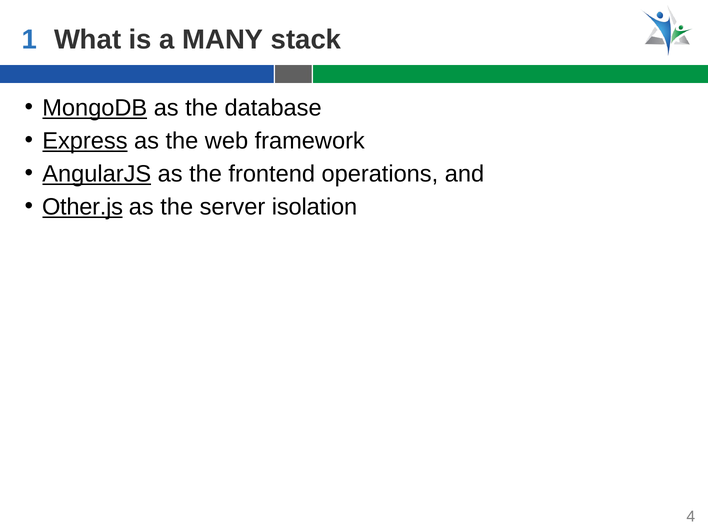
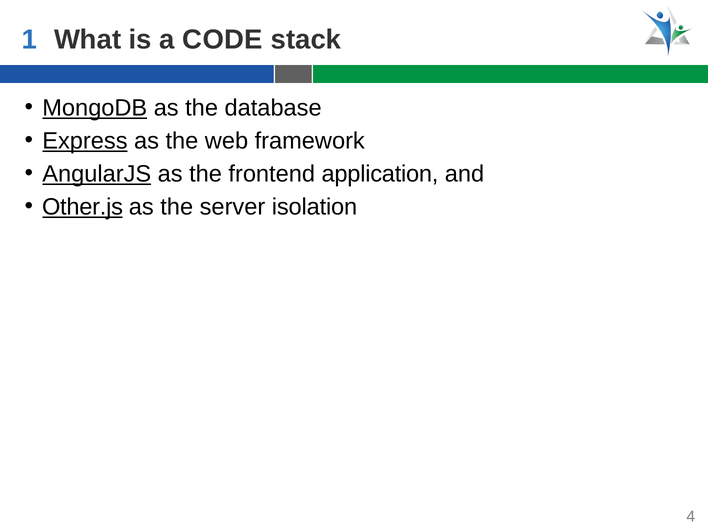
MANY: MANY -> CODE
operations: operations -> application
